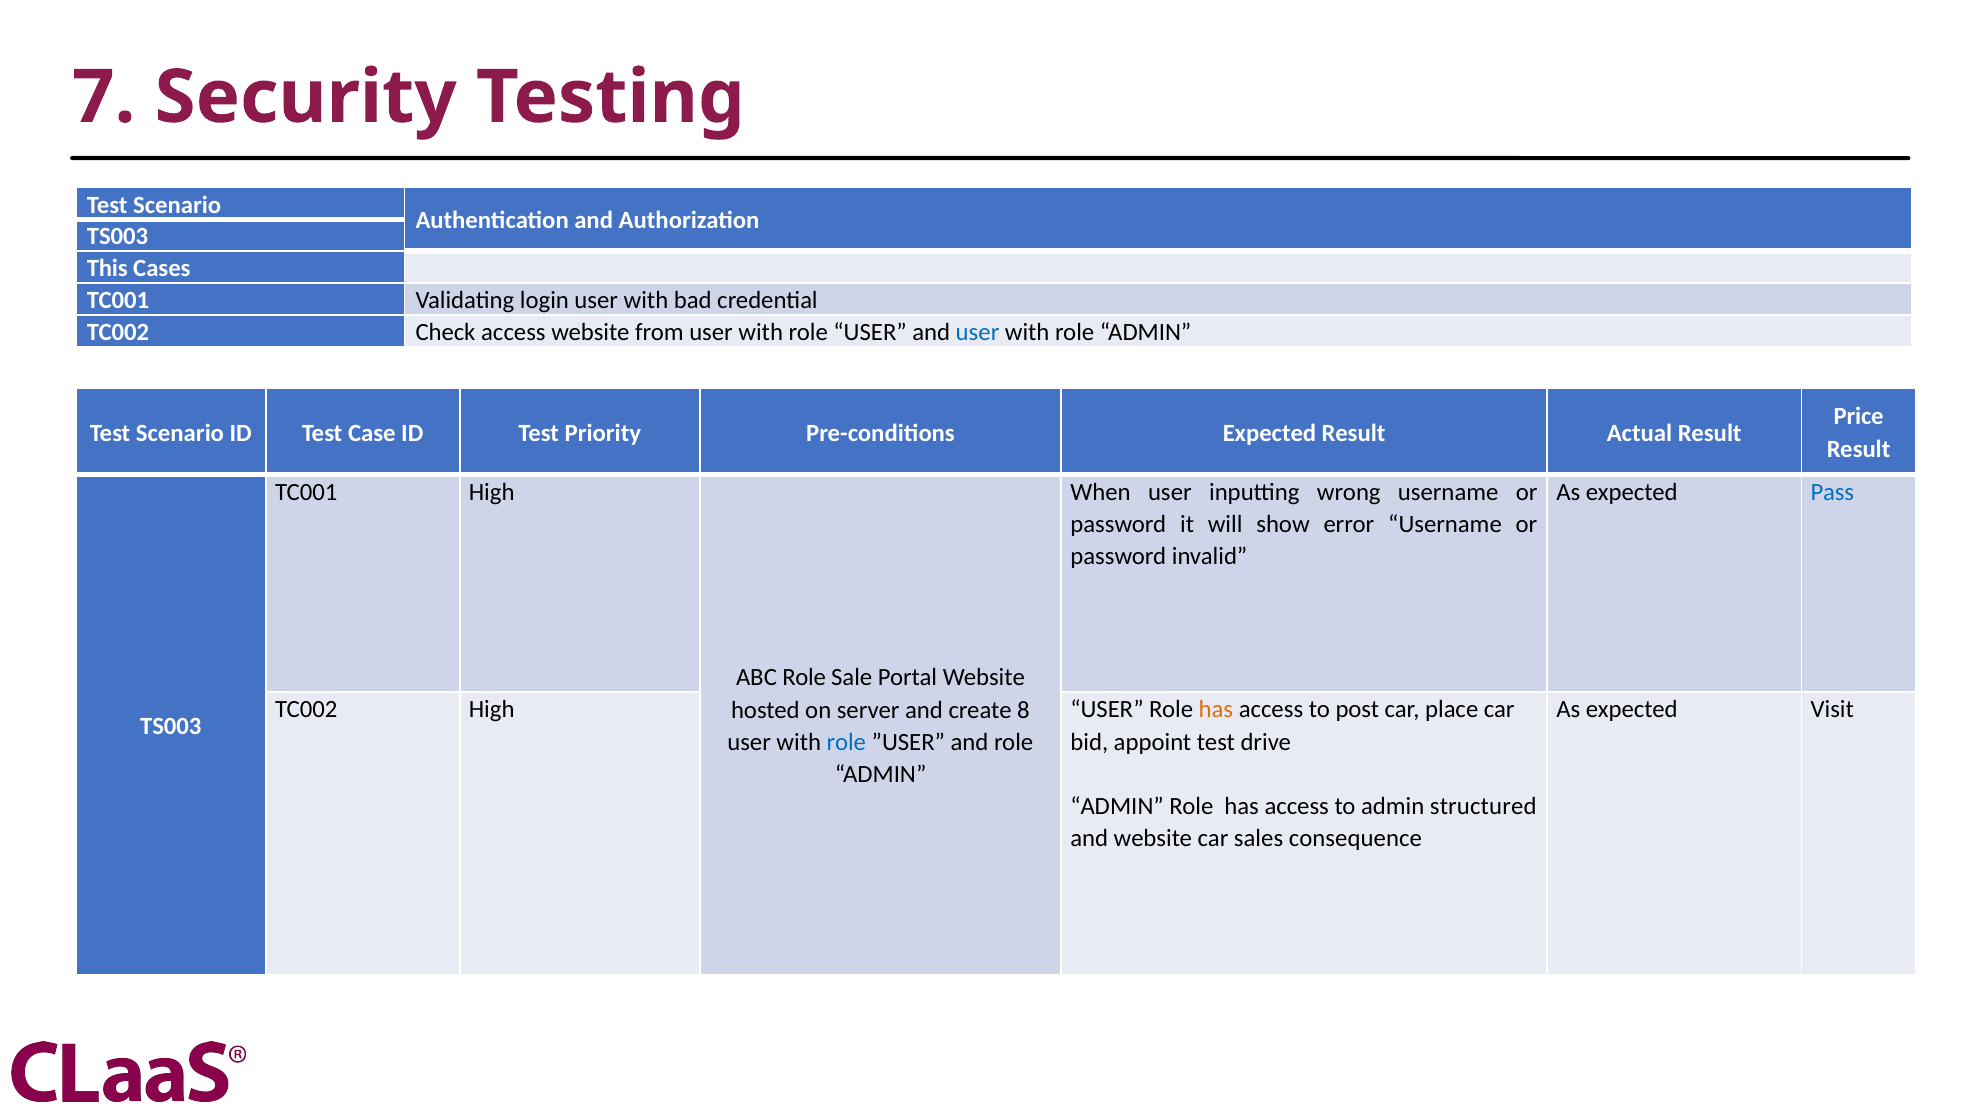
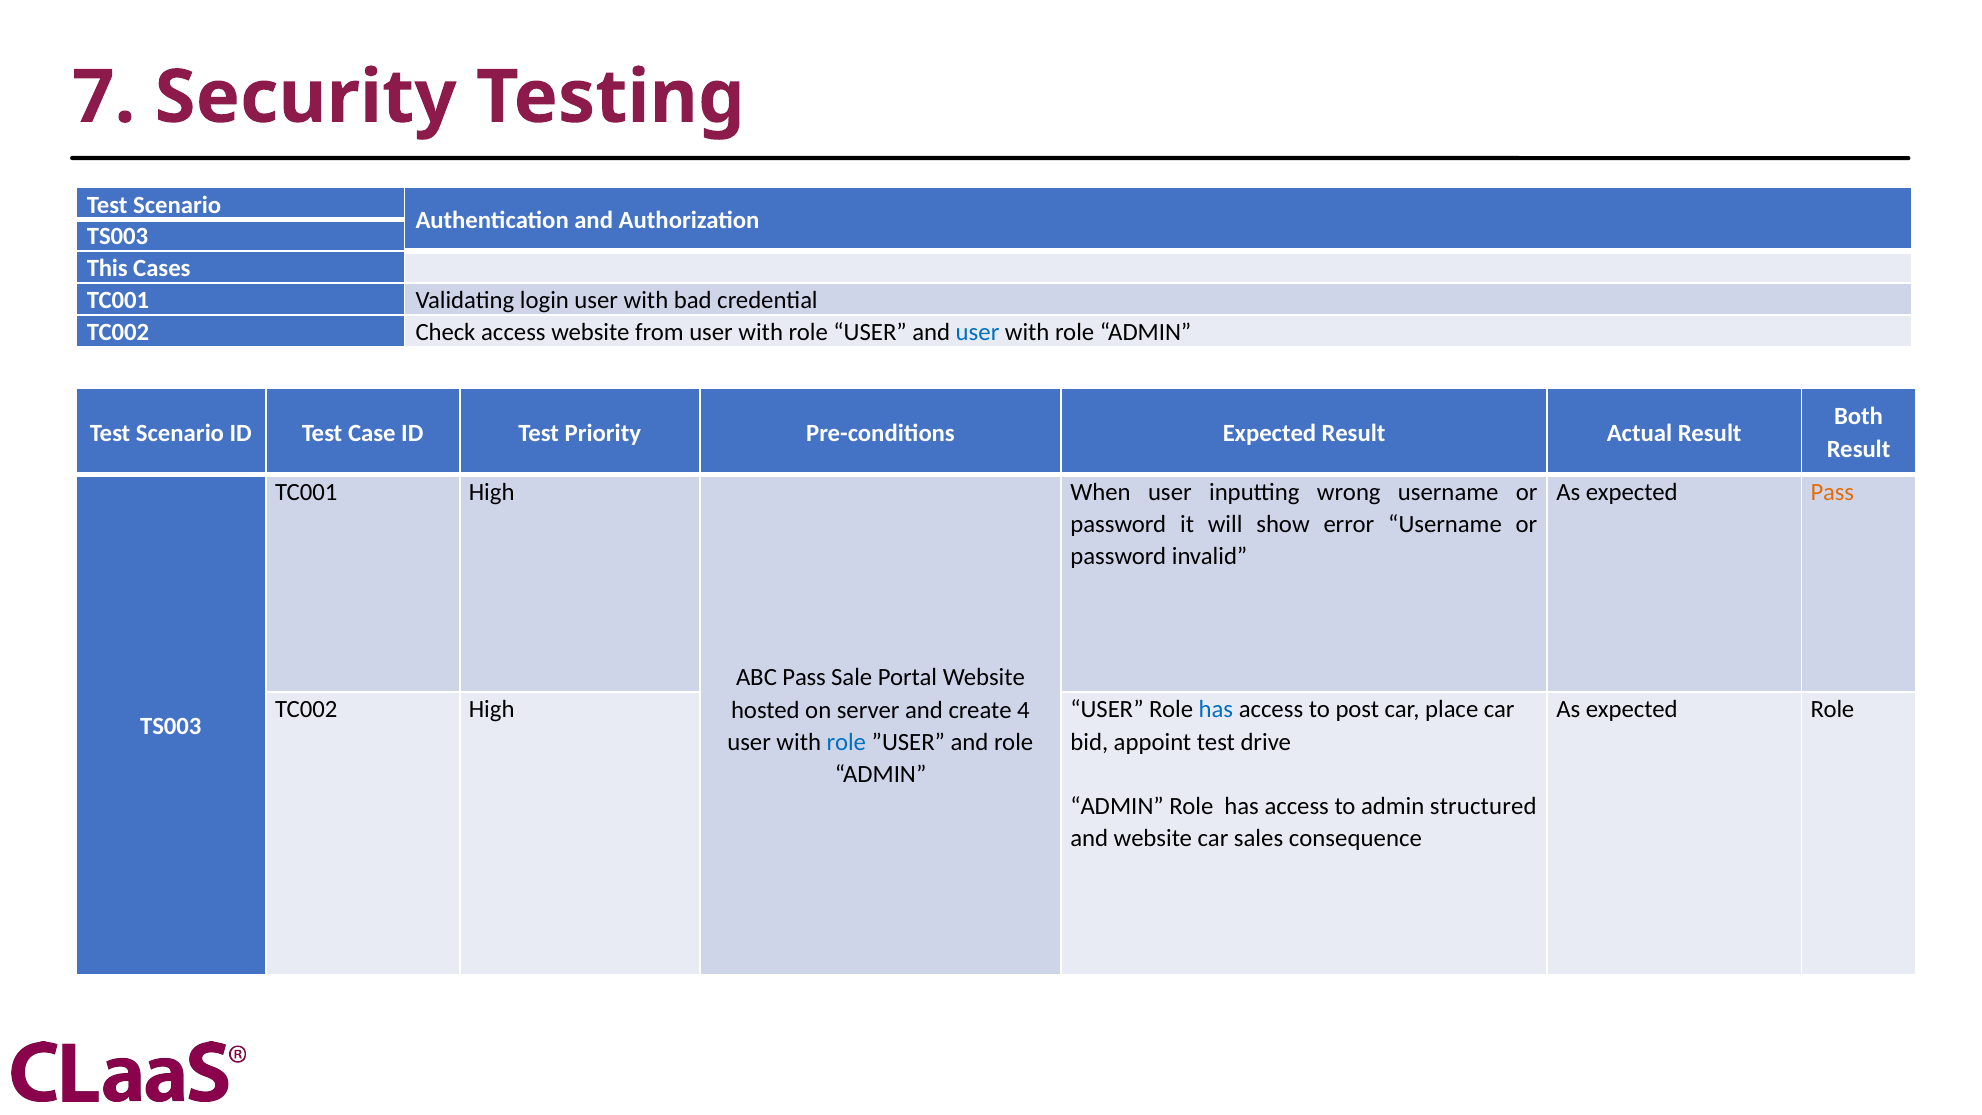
Price: Price -> Both
Pass at (1832, 492) colour: blue -> orange
ABC Role: Role -> Pass
has at (1216, 709) colour: orange -> blue
expected Visit: Visit -> Role
8: 8 -> 4
